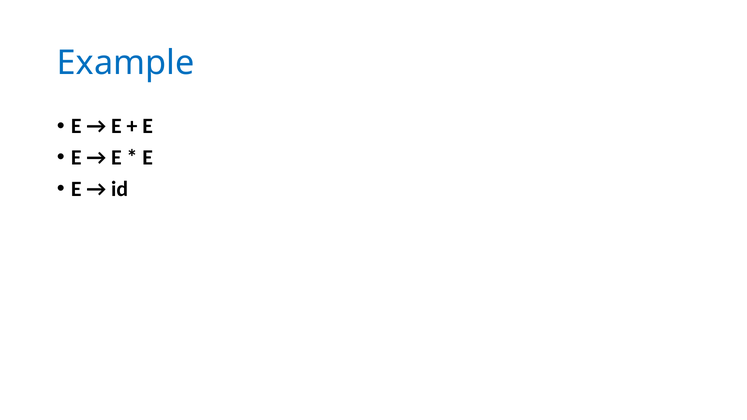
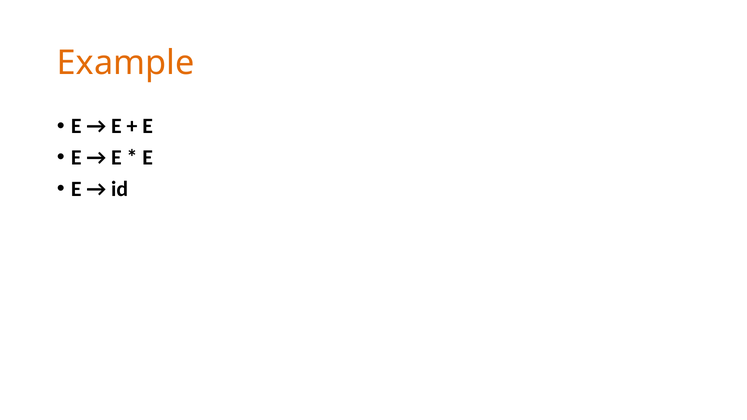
Example colour: blue -> orange
